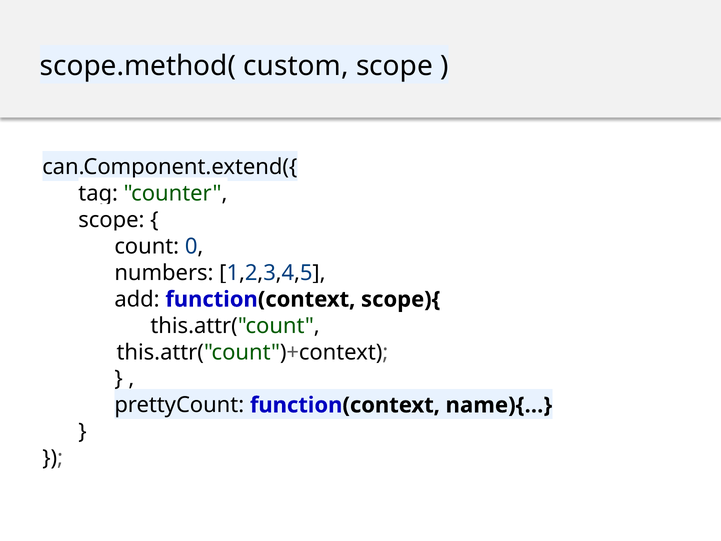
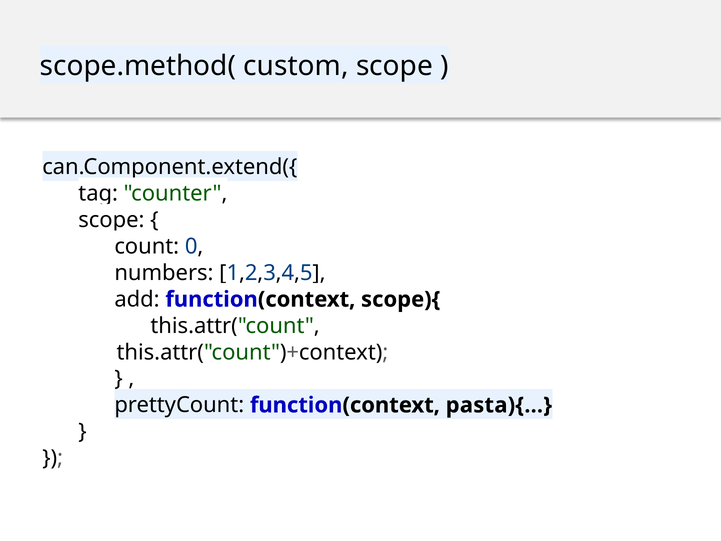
name){…: name){… -> pasta){…
